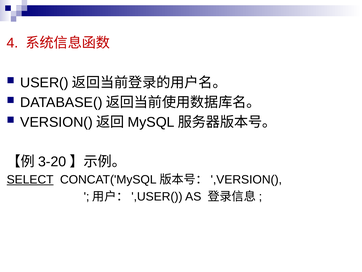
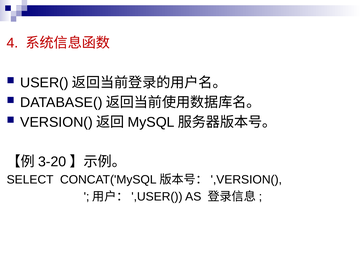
SELECT underline: present -> none
